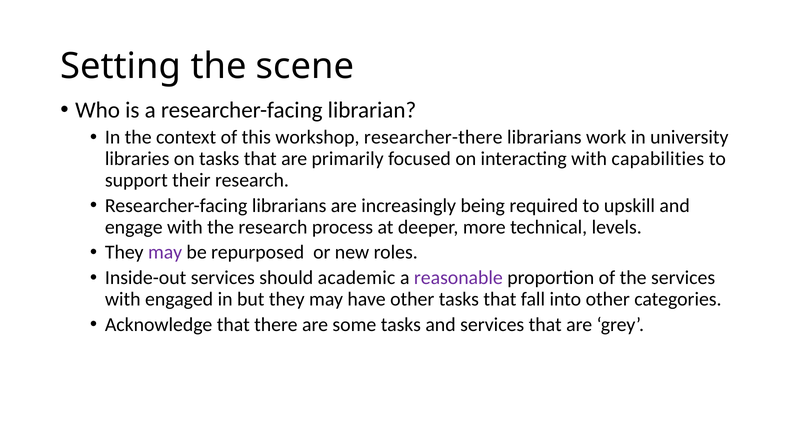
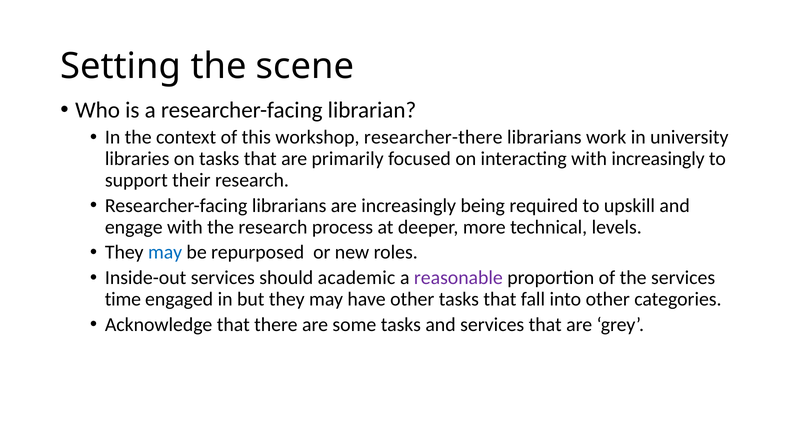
with capabilities: capabilities -> increasingly
may at (165, 253) colour: purple -> blue
with at (123, 300): with -> time
